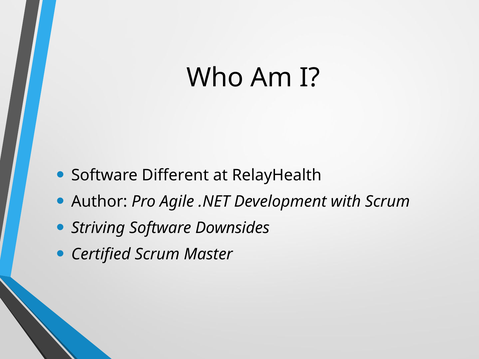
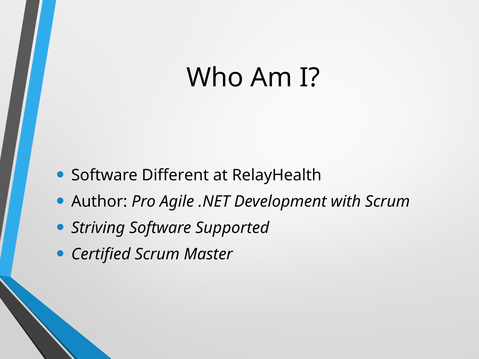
Downsides: Downsides -> Supported
